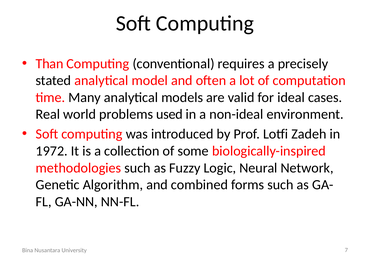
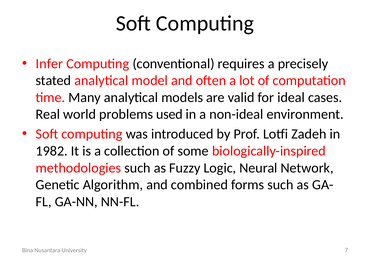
Than: Than -> Infer
1972: 1972 -> 1982
